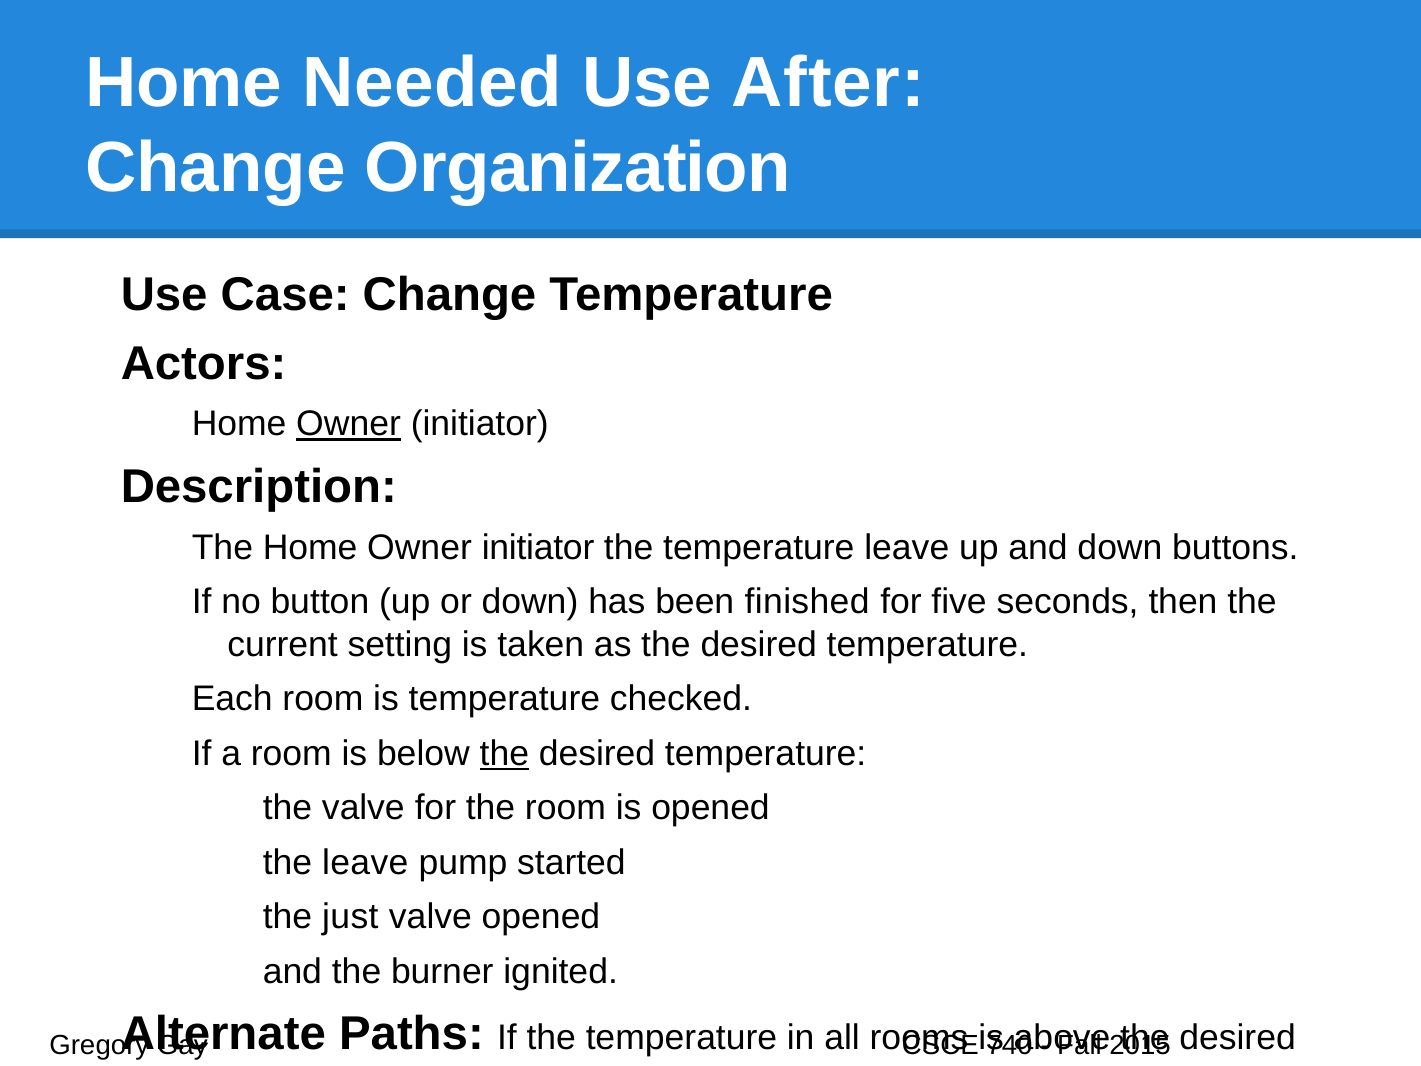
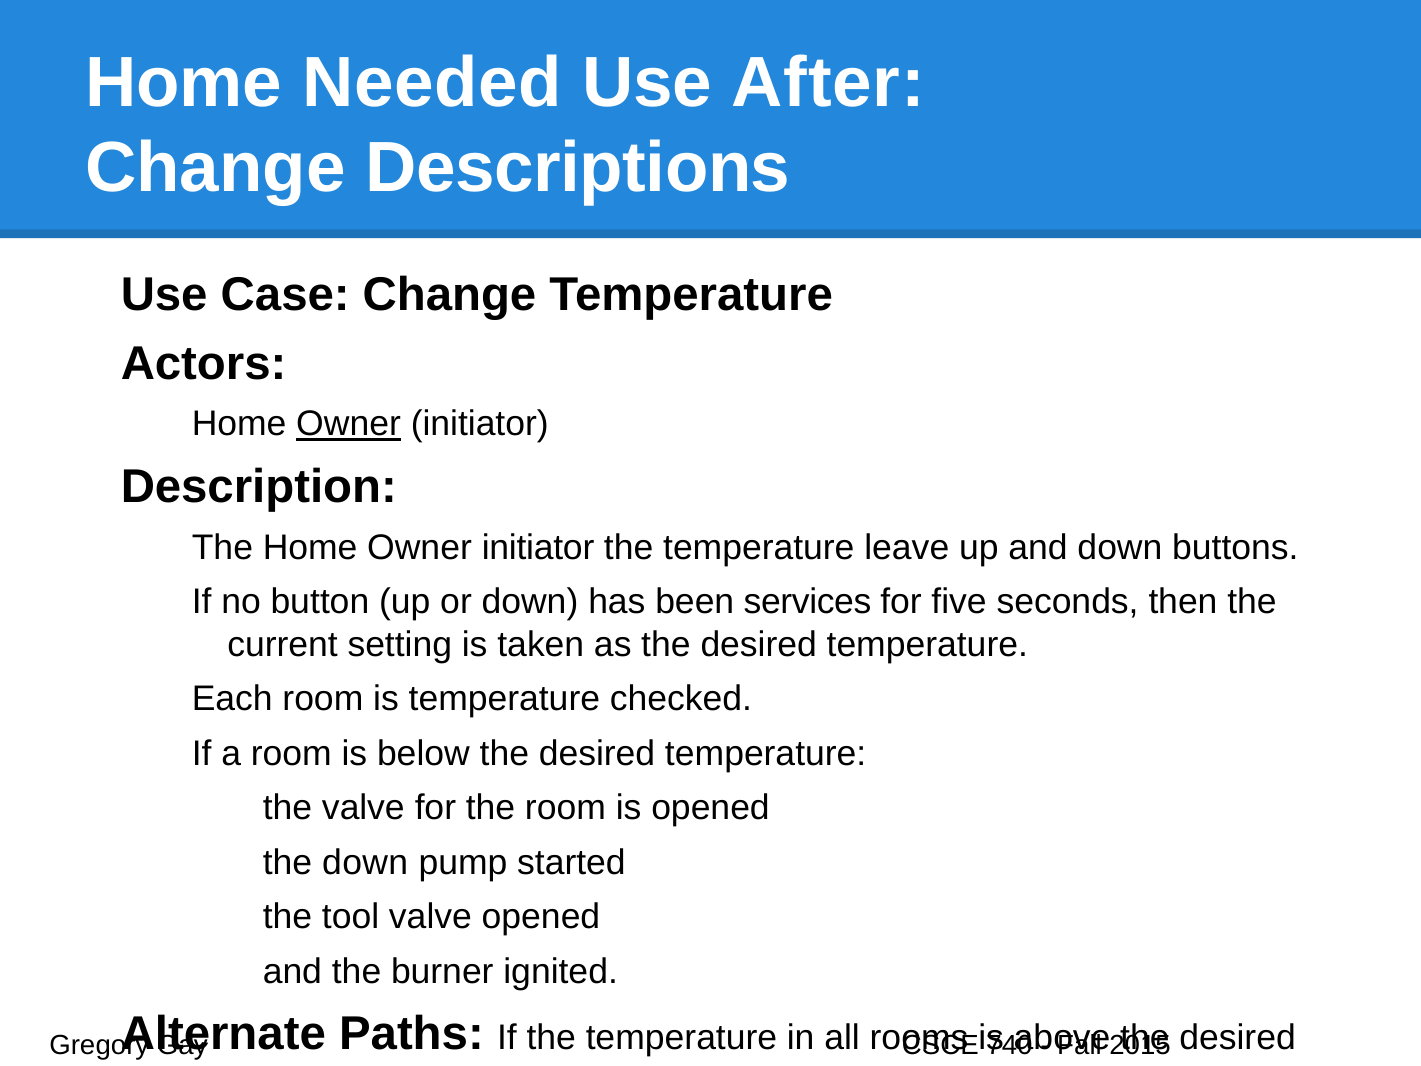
Organization: Organization -> Descriptions
finished: finished -> services
the at (504, 753) underline: present -> none
the leave: leave -> down
just: just -> tool
